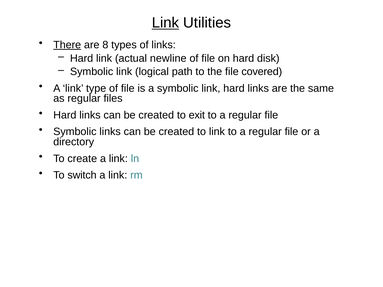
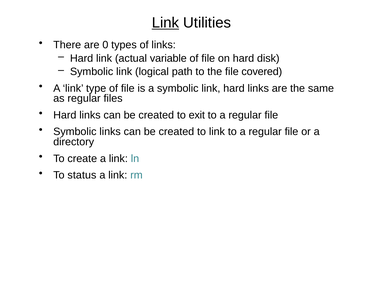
There underline: present -> none
8: 8 -> 0
newline: newline -> variable
switch: switch -> status
